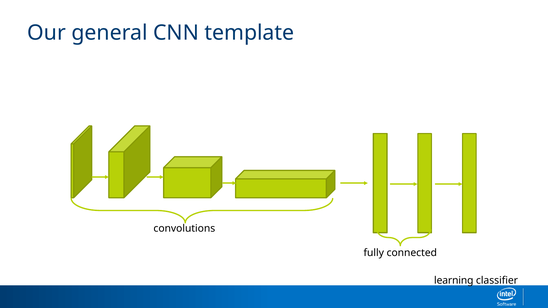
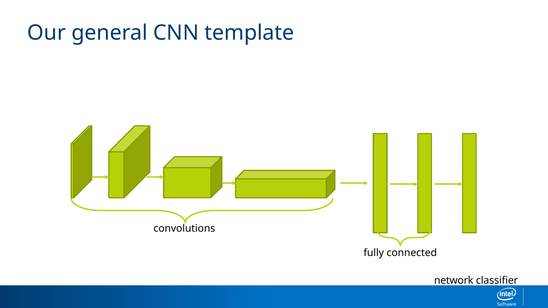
learning: learning -> network
